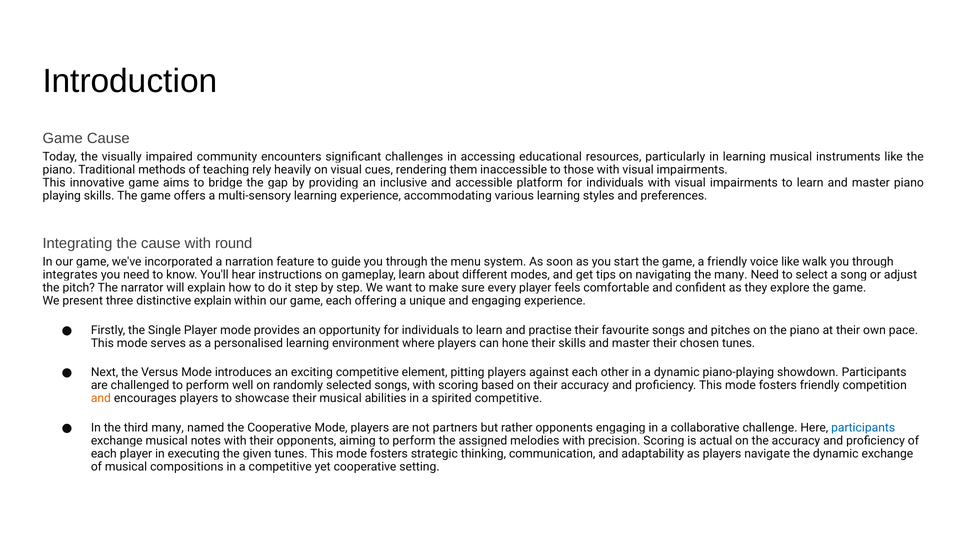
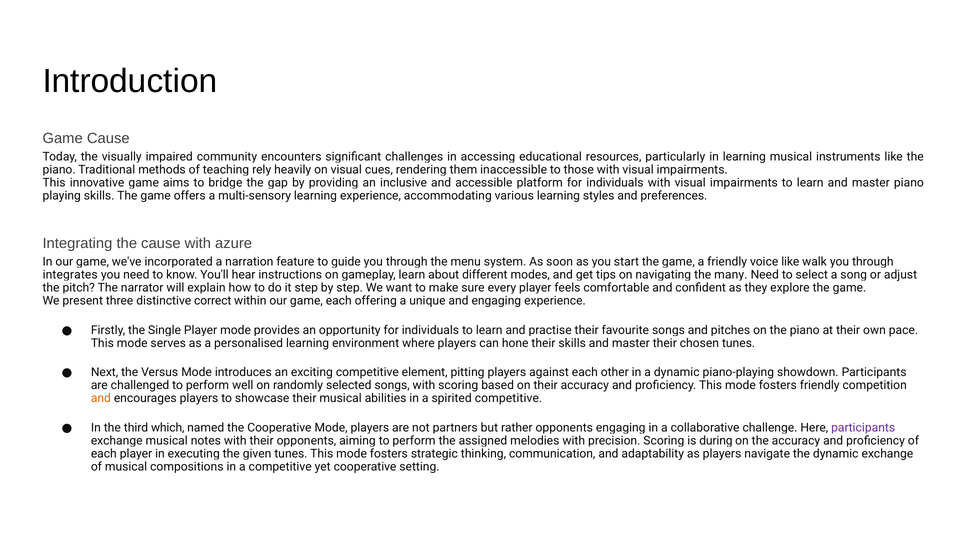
round: round -> azure
distinctive explain: explain -> correct
third many: many -> which
participants at (863, 428) colour: blue -> purple
actual: actual -> during
